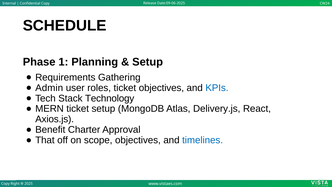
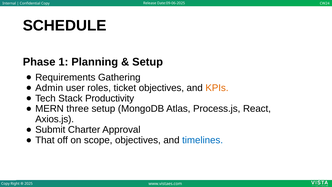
KPIs colour: blue -> orange
Technology: Technology -> Productivity
MERN ticket: ticket -> three
Delivery.js: Delivery.js -> Process.js
Benefit: Benefit -> Submit
